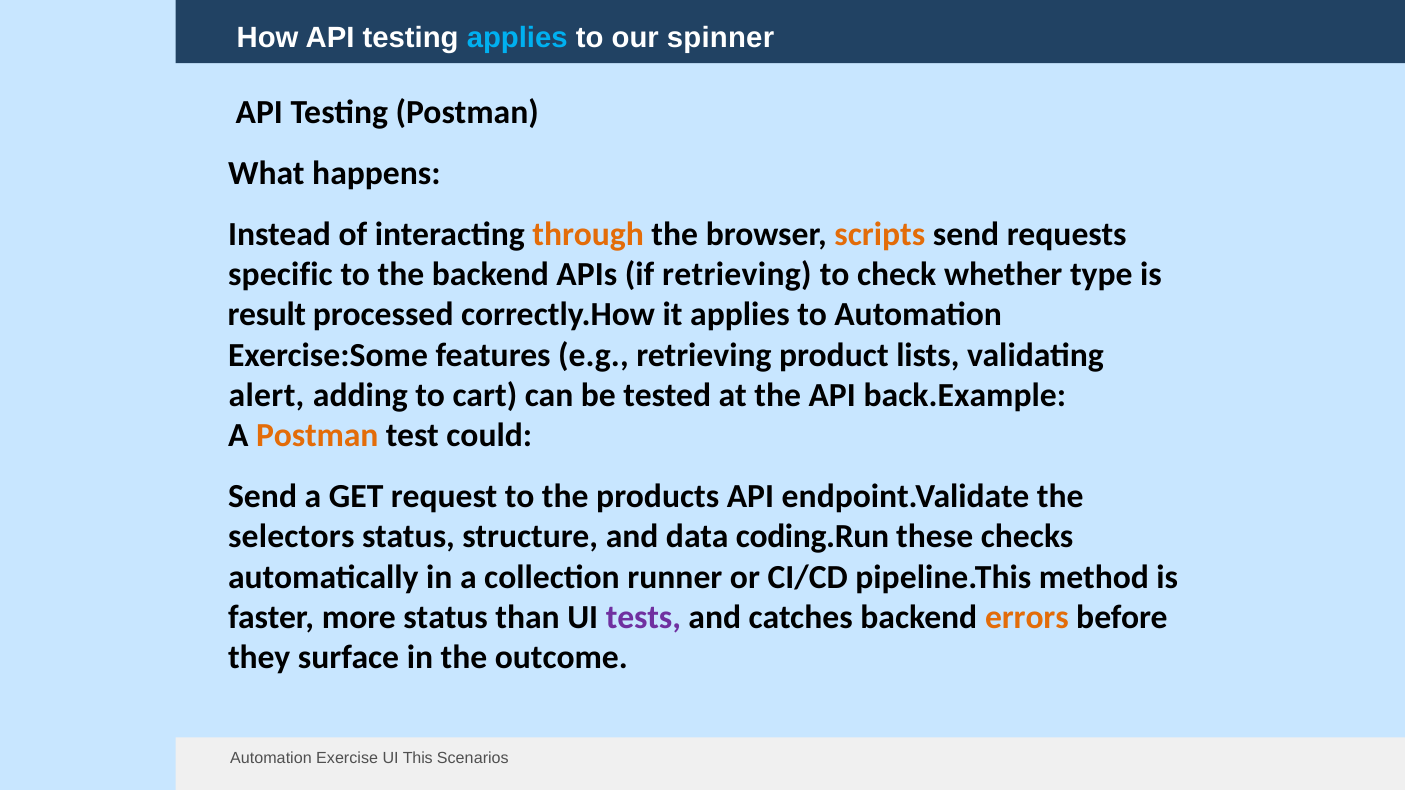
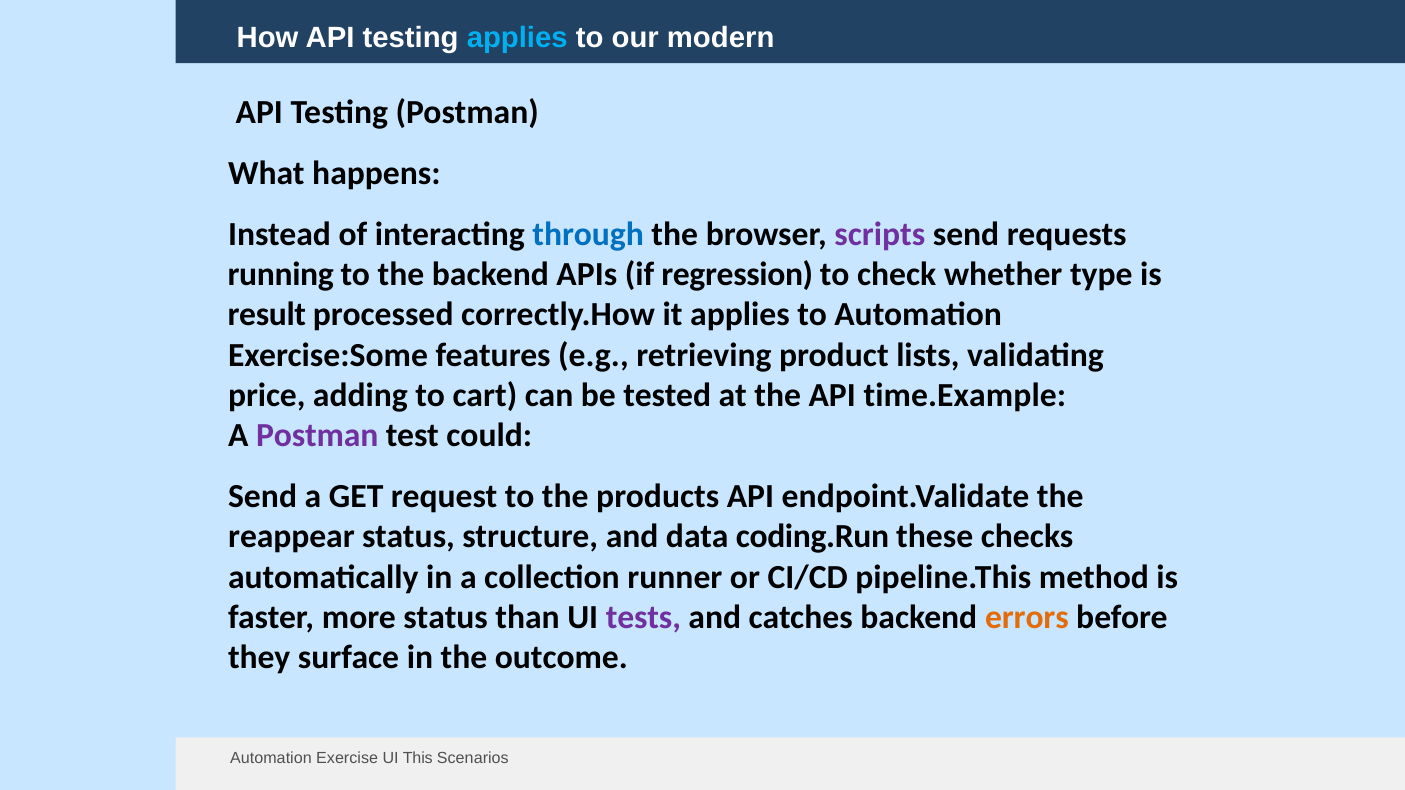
spinner: spinner -> modern
through colour: orange -> blue
scripts colour: orange -> purple
specific: specific -> running
if retrieving: retrieving -> regression
alert: alert -> price
back.Example: back.Example -> time.Example
Postman at (317, 436) colour: orange -> purple
selectors: selectors -> reappear
